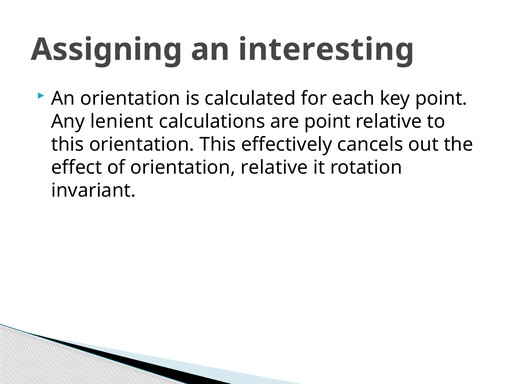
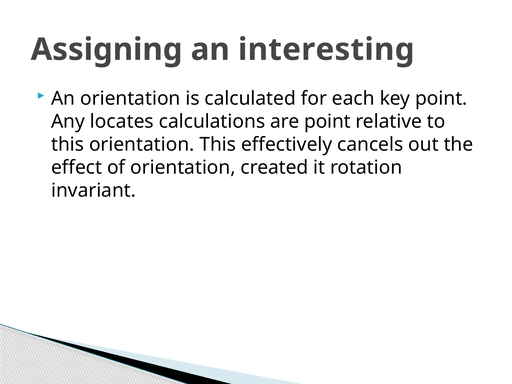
lenient: lenient -> locates
orientation relative: relative -> created
